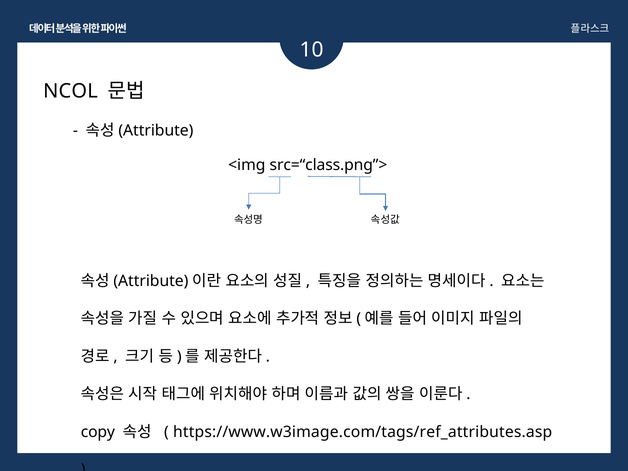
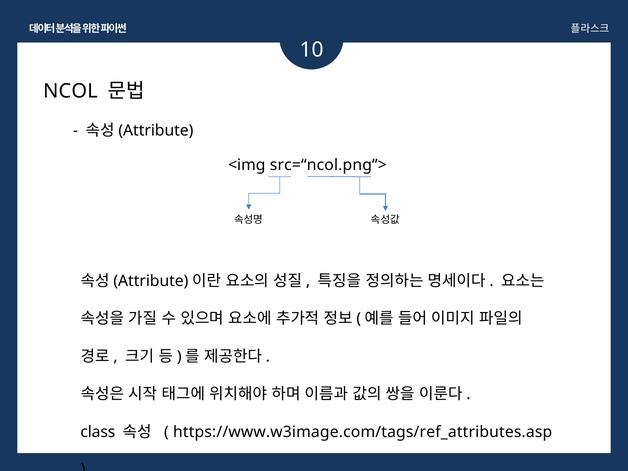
src=“class.png”>: src=“class.png”> -> src=“ncol.png”>
copy: copy -> class
